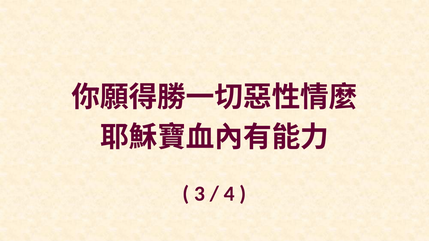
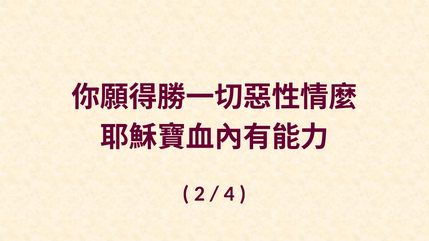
3: 3 -> 2
